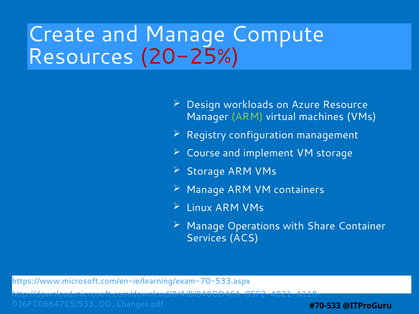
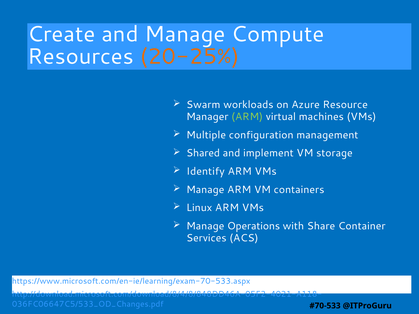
20-25% colour: red -> orange
Design: Design -> Swarm
Registry: Registry -> Multiple
Course: Course -> Shared
Storage at (205, 172): Storage -> Identify
